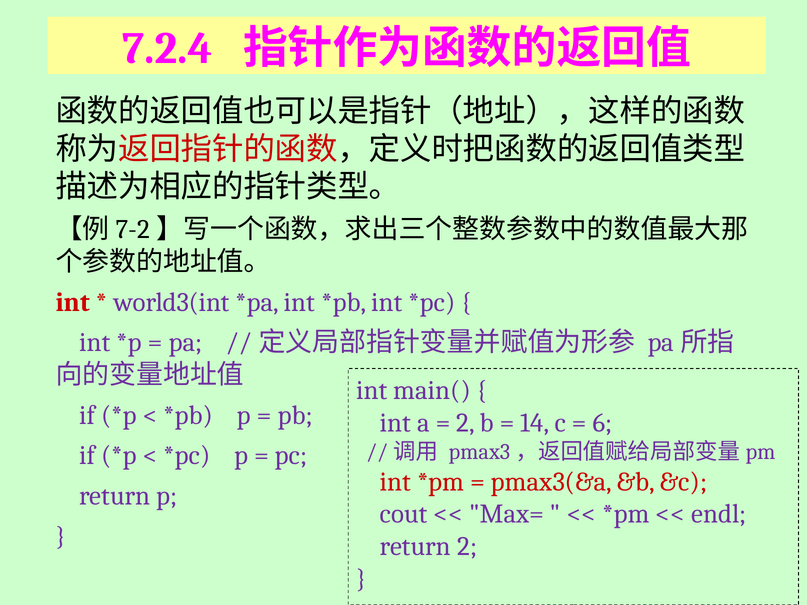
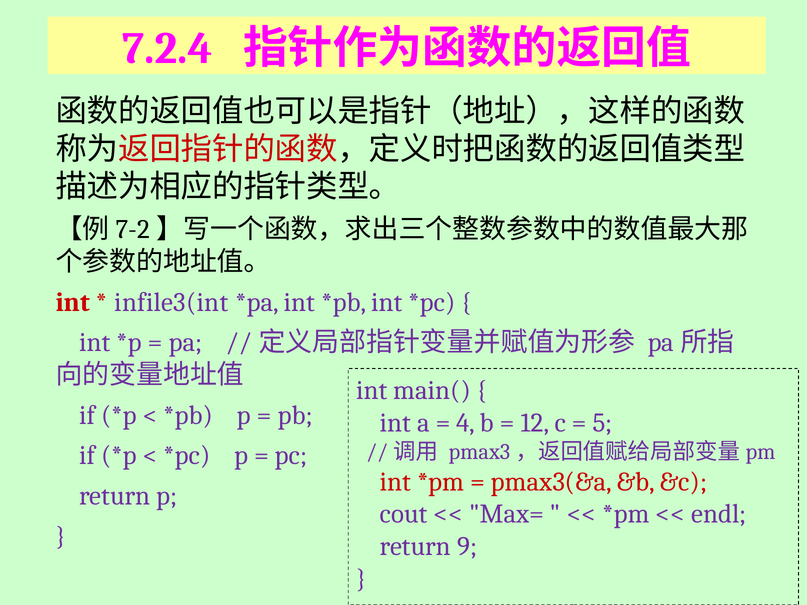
world3(int: world3(int -> infile3(int
2 at (465, 423): 2 -> 4
14: 14 -> 12
6: 6 -> 5
return 2: 2 -> 9
